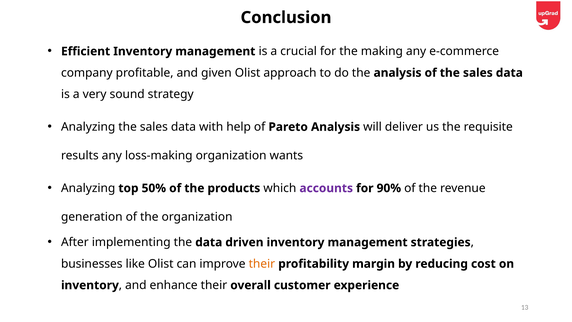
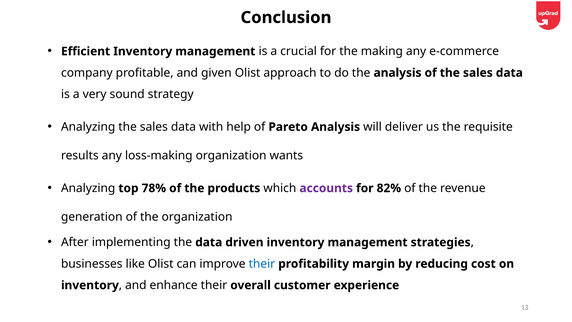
50%: 50% -> 78%
90%: 90% -> 82%
their at (262, 264) colour: orange -> blue
